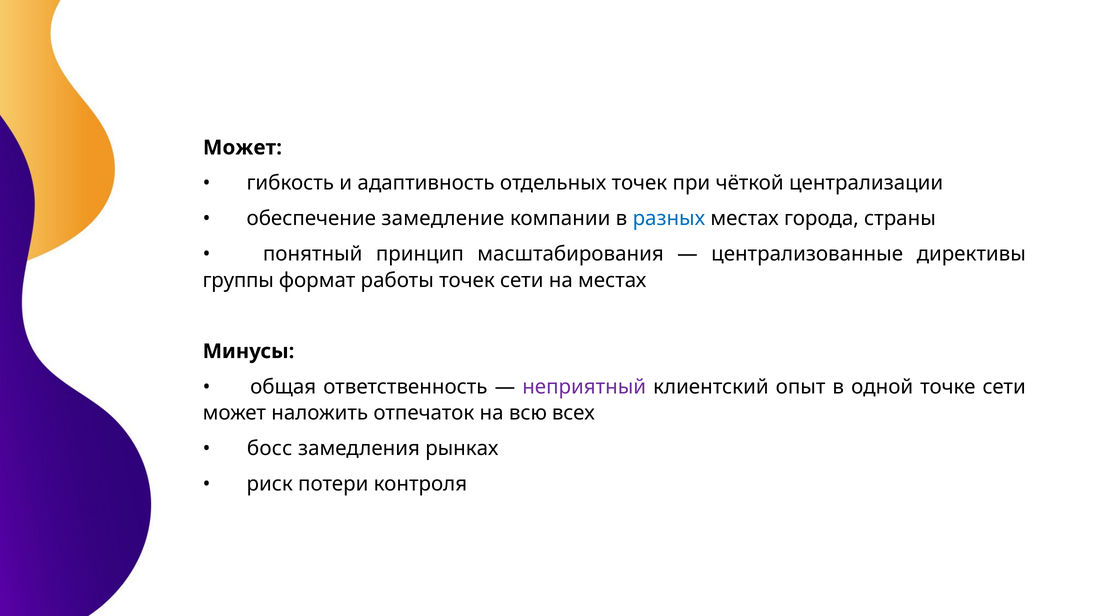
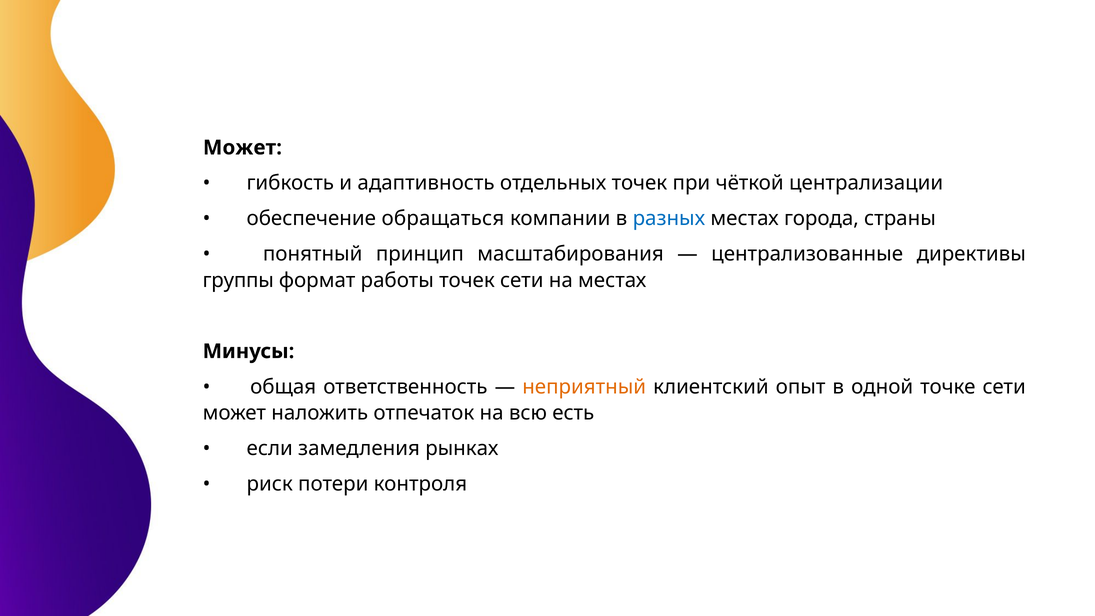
замедление: замедление -> обращаться
неприятный colour: purple -> orange
всех: всех -> есть
босс: босс -> если
